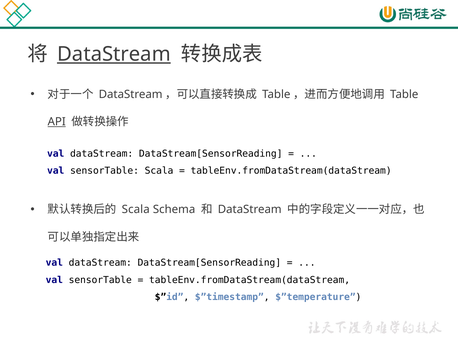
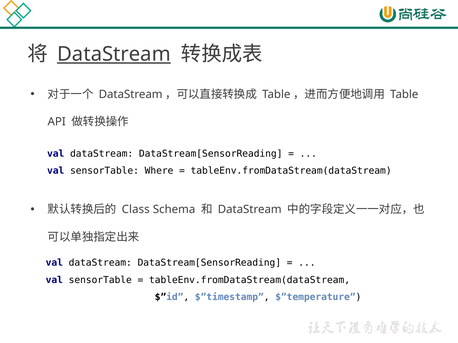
API underline: present -> none
sensorTable Scala: Scala -> Where
Scala at (136, 210): Scala -> Class
